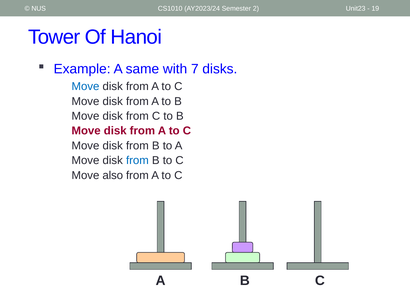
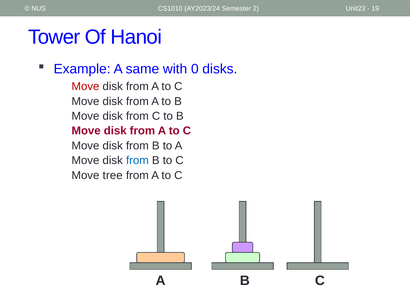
7: 7 -> 0
Move at (85, 87) colour: blue -> red
also: also -> tree
